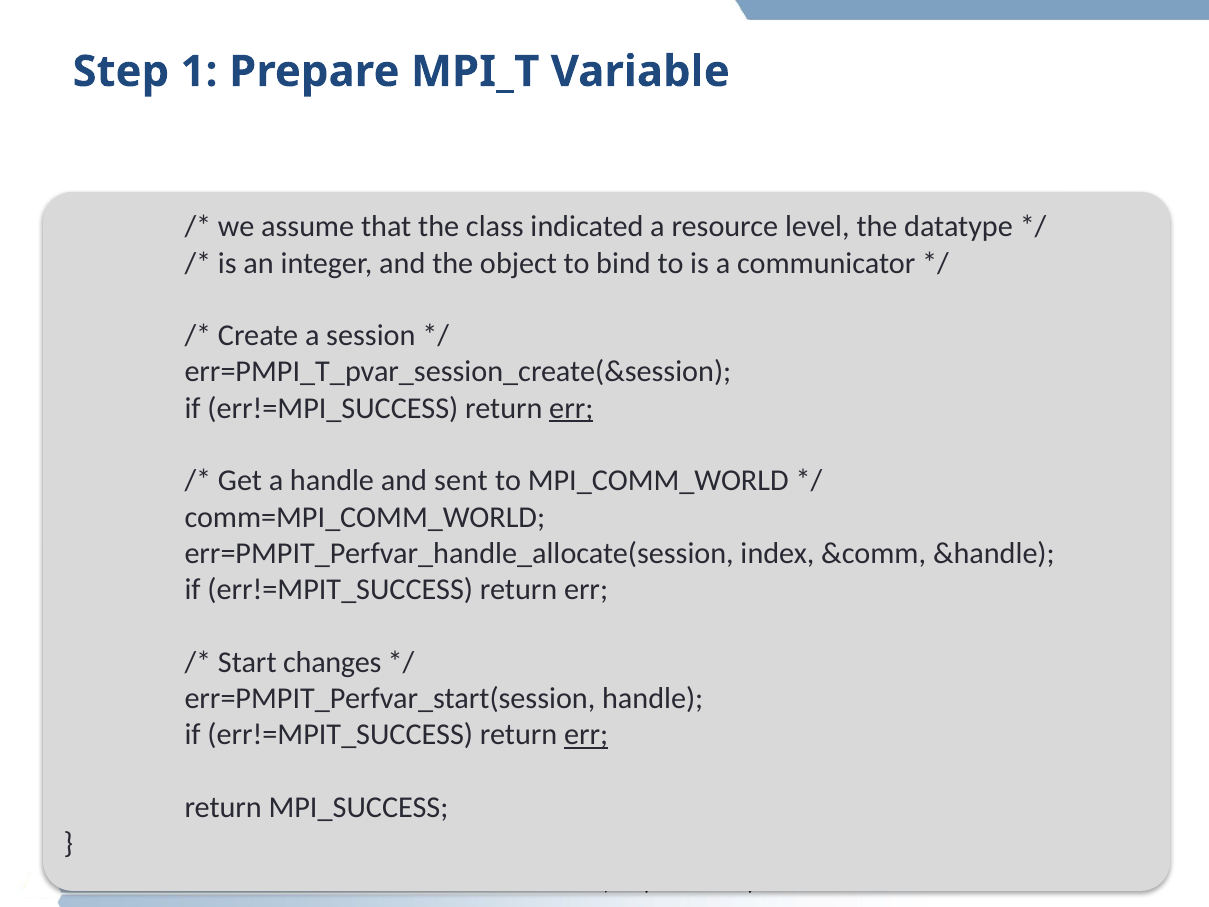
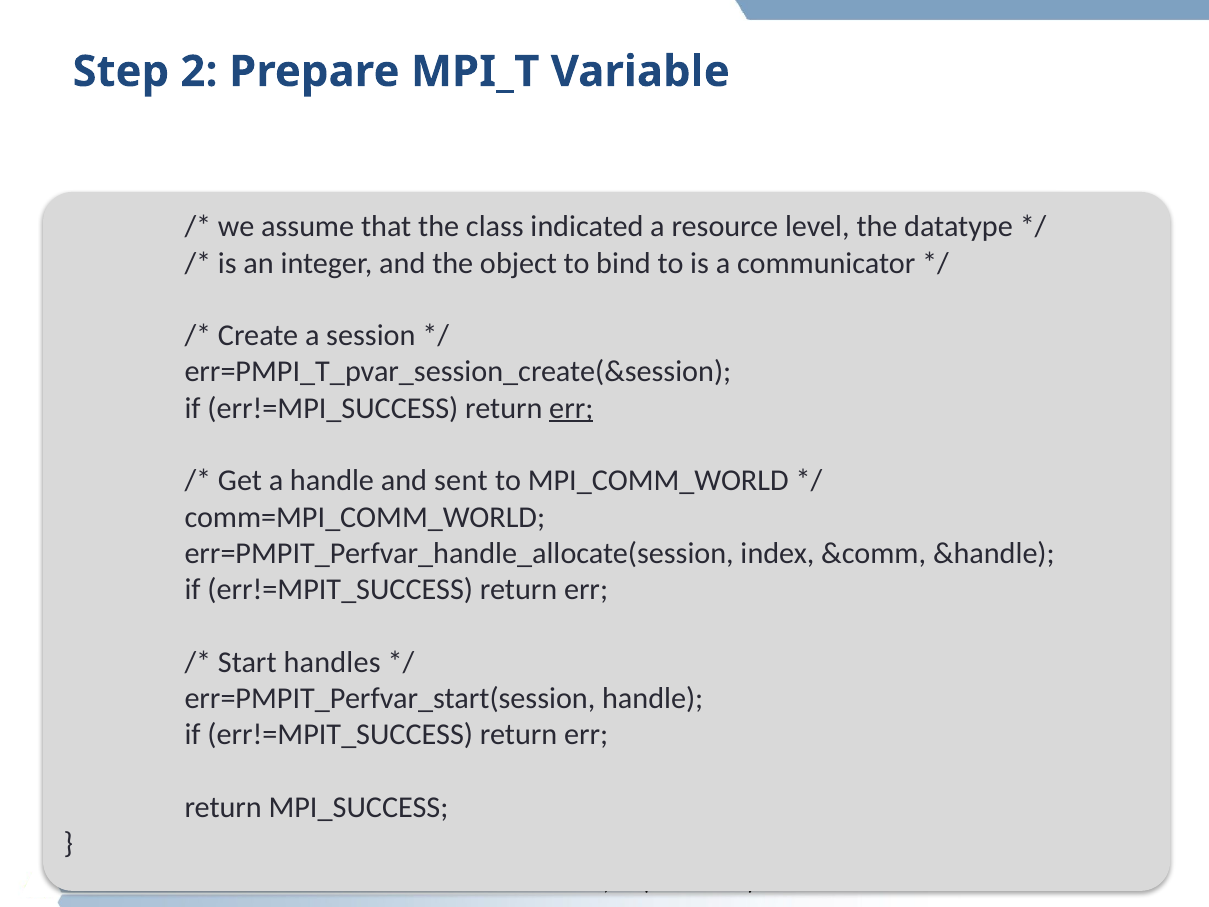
1: 1 -> 2
changes: changes -> handles
err at (586, 735) underline: present -> none
